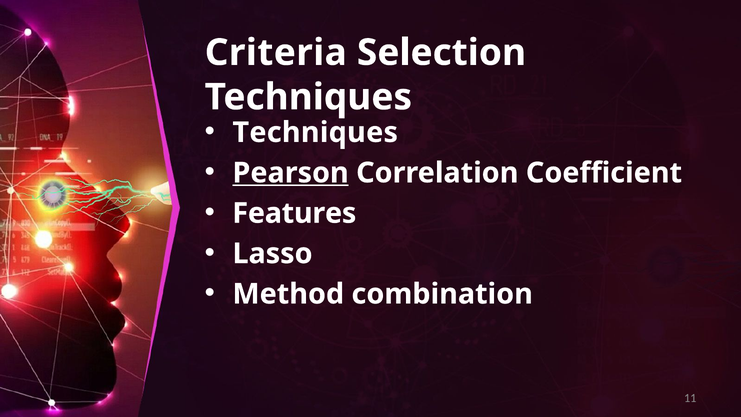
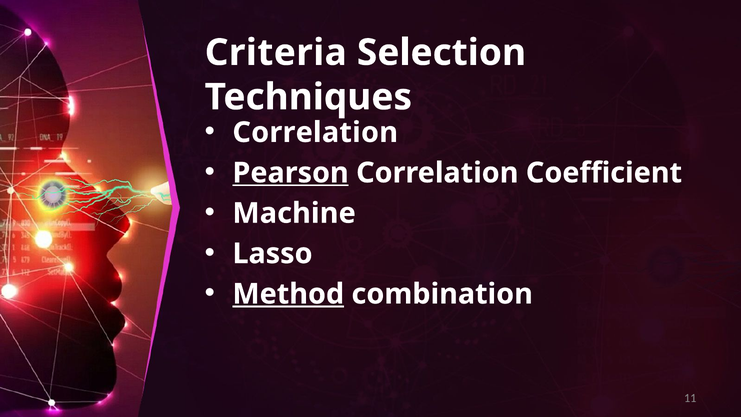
Techniques at (315, 132): Techniques -> Correlation
Features: Features -> Machine
Method underline: none -> present
